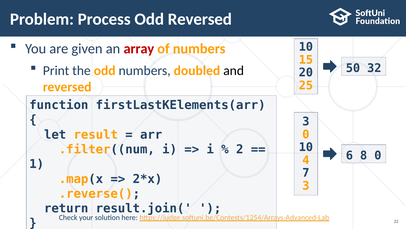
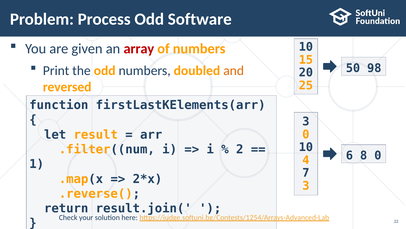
Odd Reversed: Reversed -> Software
32: 32 -> 98
and colour: black -> orange
